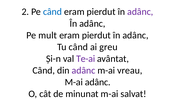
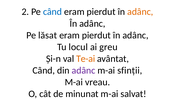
adânc at (140, 12) colour: purple -> orange
mult: mult -> lăsat
Tu când: când -> locul
Te-ai colour: purple -> orange
vreau: vreau -> sfinții
M-ai adânc: adânc -> vreau
